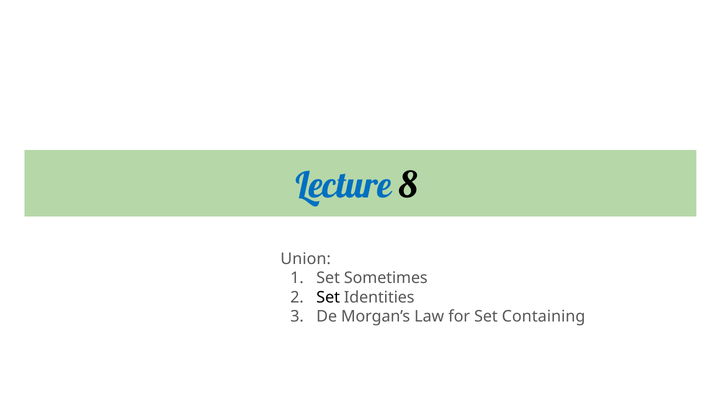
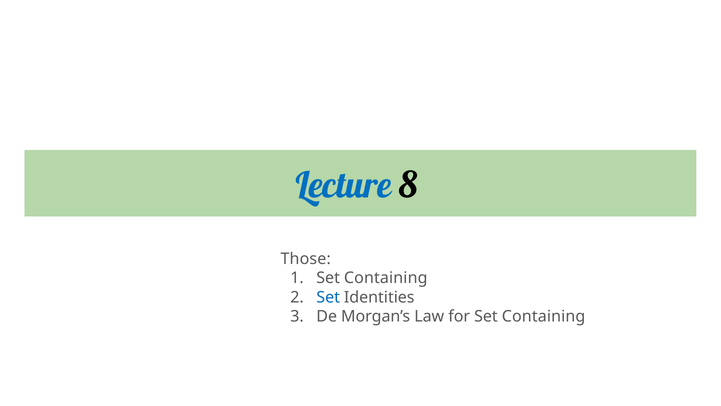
Union: Union -> Those
Sometimes at (386, 278): Sometimes -> Containing
Set at (328, 297) colour: black -> blue
